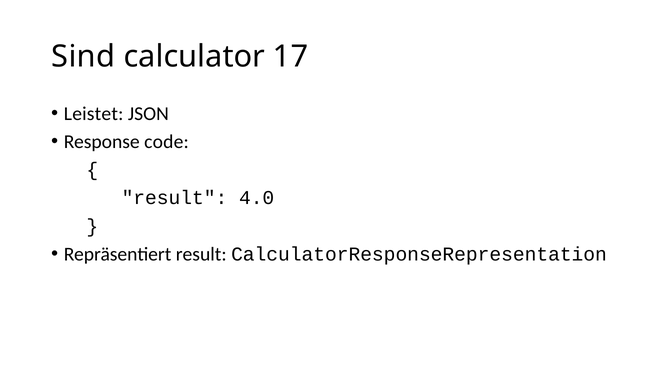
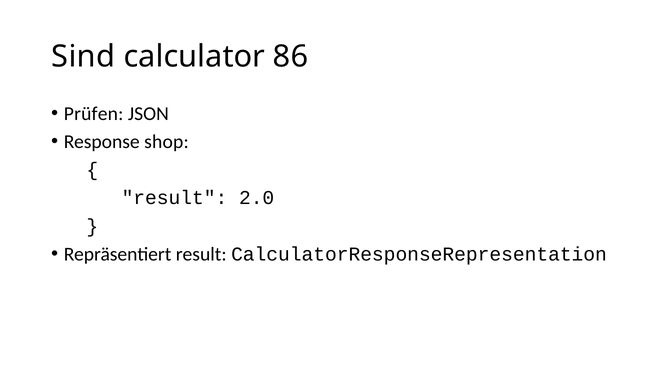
17: 17 -> 86
Leistet: Leistet -> Prüfen
code: code -> shop
4.0: 4.0 -> 2.0
